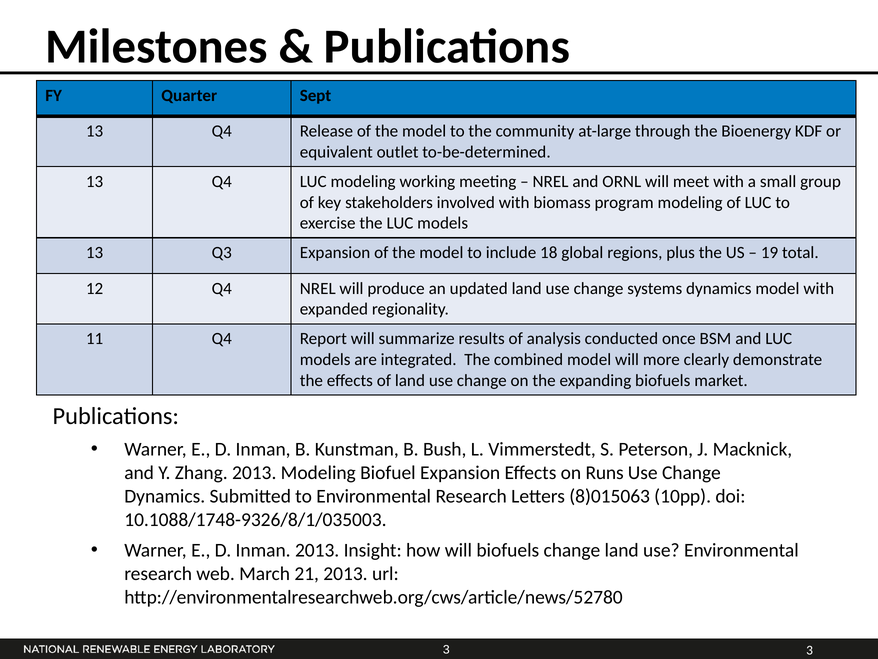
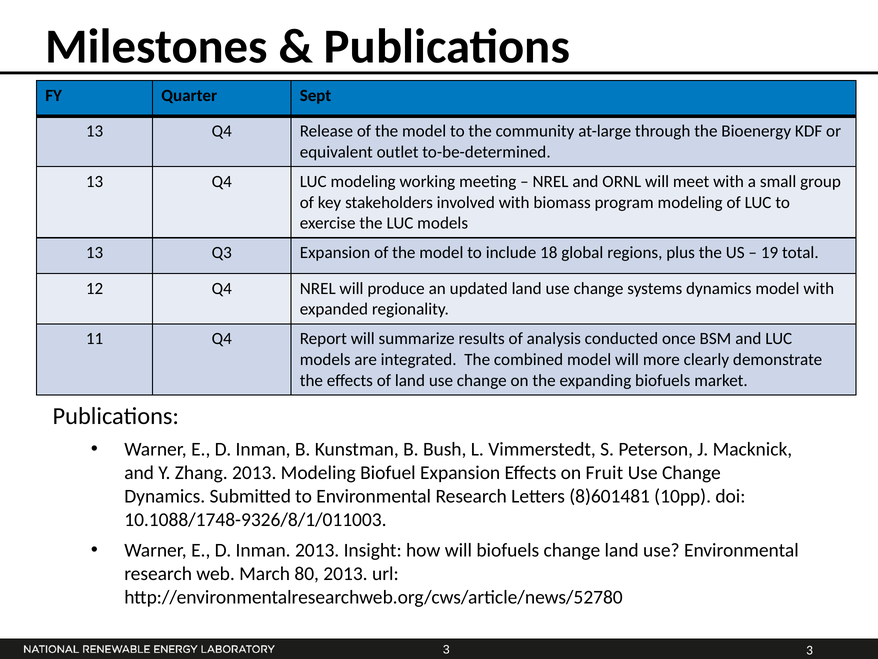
Runs: Runs -> Fruit
8)015063: 8)015063 -> 8)601481
10.1088/1748-9326/8/1/035003: 10.1088/1748-9326/8/1/035003 -> 10.1088/1748-9326/8/1/011003
21: 21 -> 80
